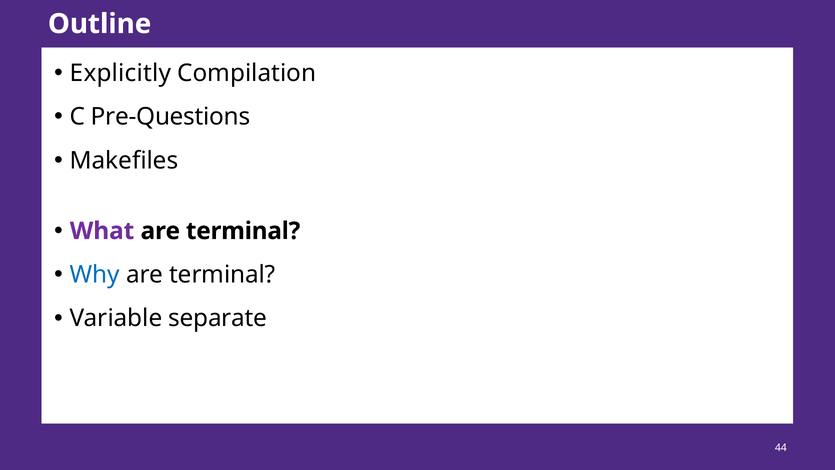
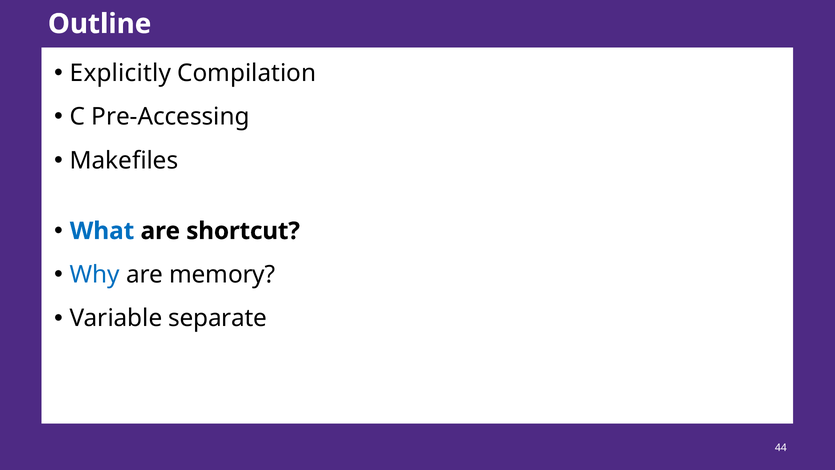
Pre-Questions: Pre-Questions -> Pre-Accessing
What colour: purple -> blue
terminal at (243, 231): terminal -> shortcut
terminal at (222, 275): terminal -> memory
